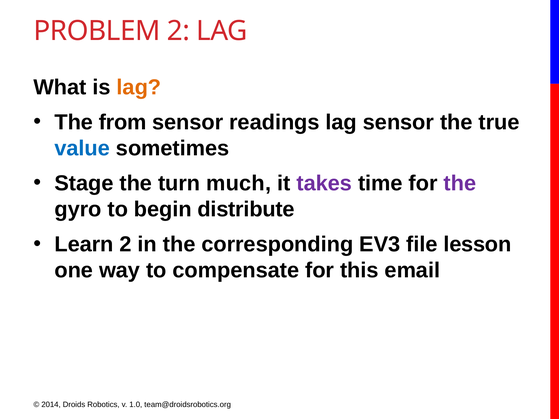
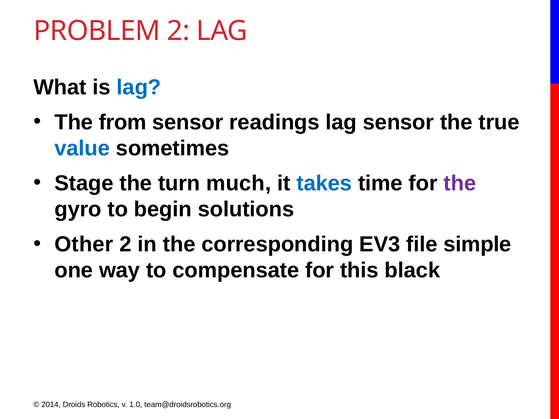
lag at (139, 87) colour: orange -> blue
takes colour: purple -> blue
distribute: distribute -> solutions
Learn: Learn -> Other
lesson: lesson -> simple
email: email -> black
